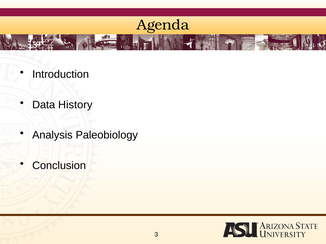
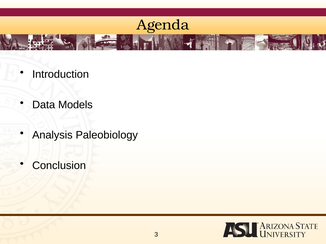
History: History -> Models
